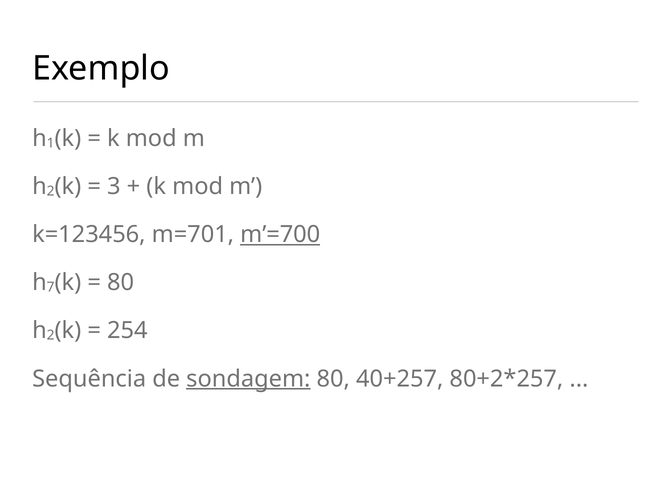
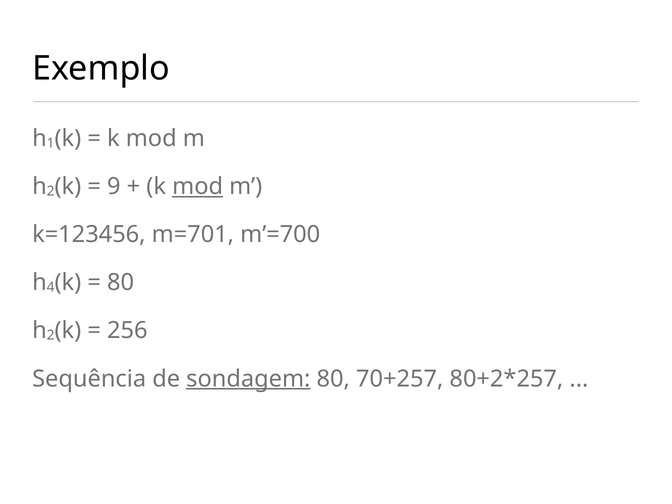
3: 3 -> 9
mod at (198, 187) underline: none -> present
m’=700 underline: present -> none
7: 7 -> 4
254: 254 -> 256
40+257: 40+257 -> 70+257
